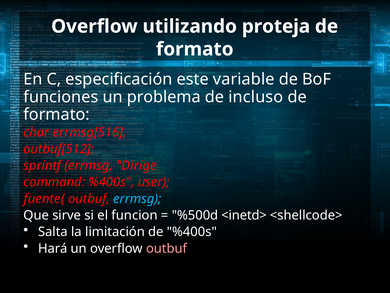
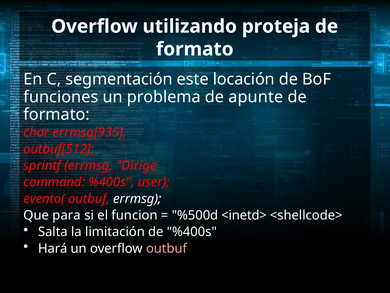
especificación: especificación -> segmentación
variable: variable -> locación
incluso: incluso -> apunte
errmsg[516: errmsg[516 -> errmsg[935
fuente(: fuente( -> evento(
errmsg at (137, 198) colour: light blue -> white
sirve: sirve -> para
